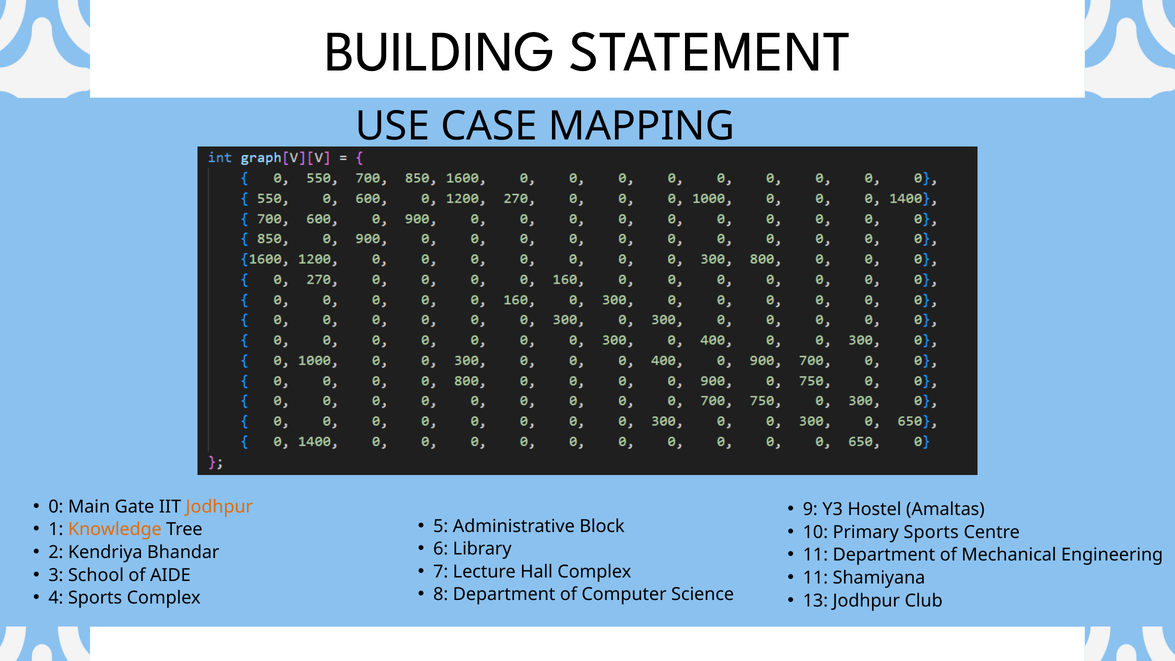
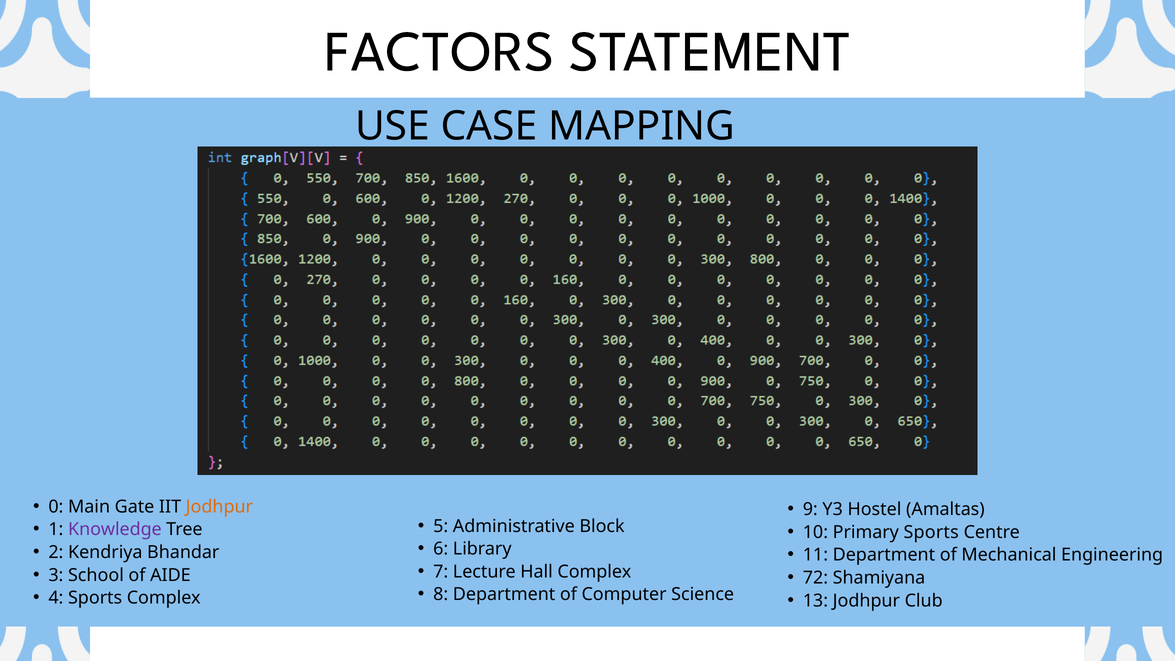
BUILDING: BUILDING -> FACTORS
Knowledge colour: orange -> purple
11 at (815, 578): 11 -> 72
